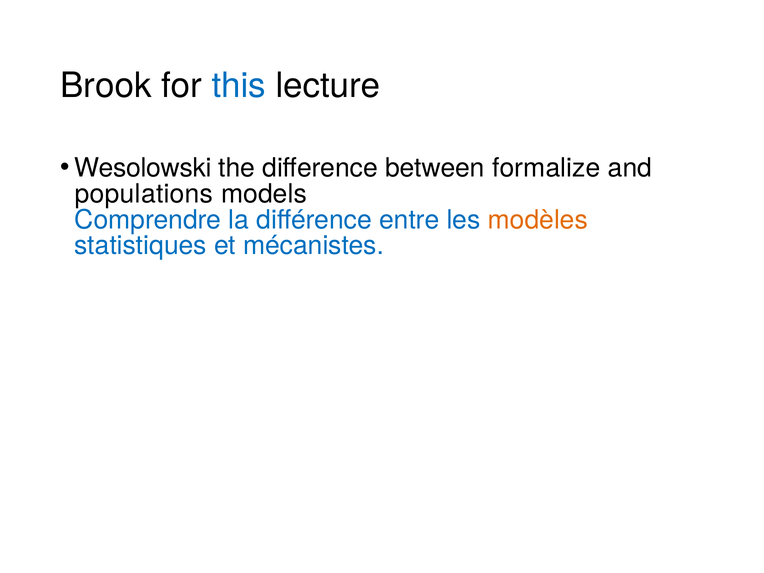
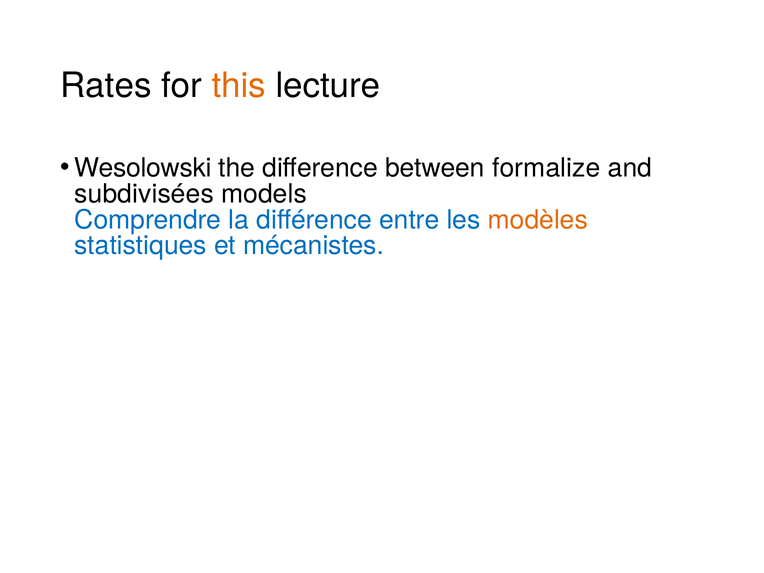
Brook: Brook -> Rates
this colour: blue -> orange
populations: populations -> subdivisées
